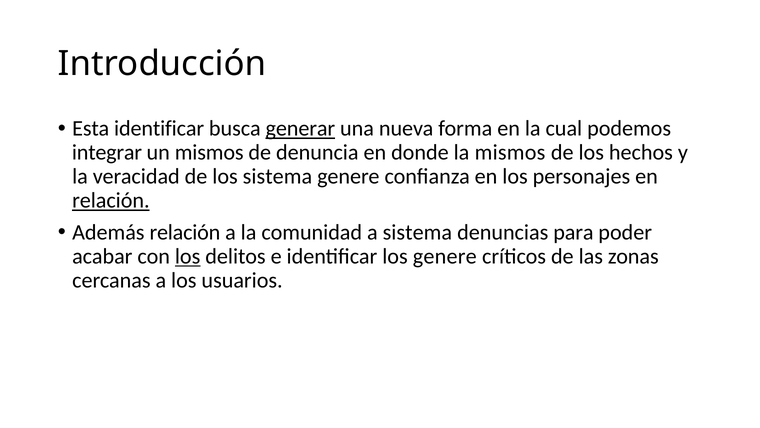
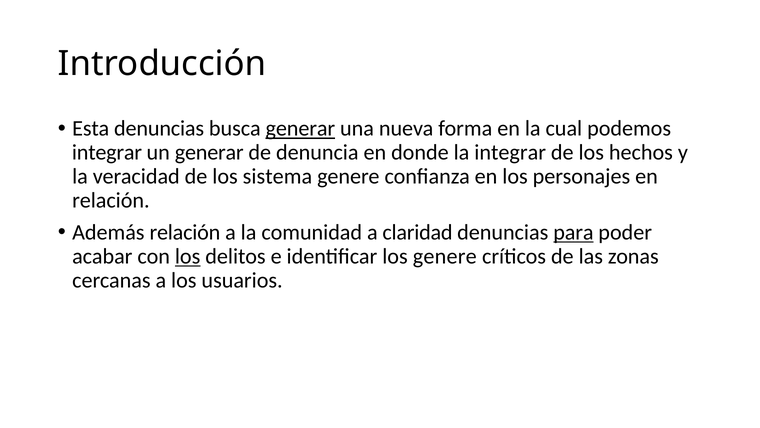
Esta identificar: identificar -> denuncias
un mismos: mismos -> generar
la mismos: mismos -> integrar
relación at (111, 200) underline: present -> none
a sistema: sistema -> claridad
para underline: none -> present
